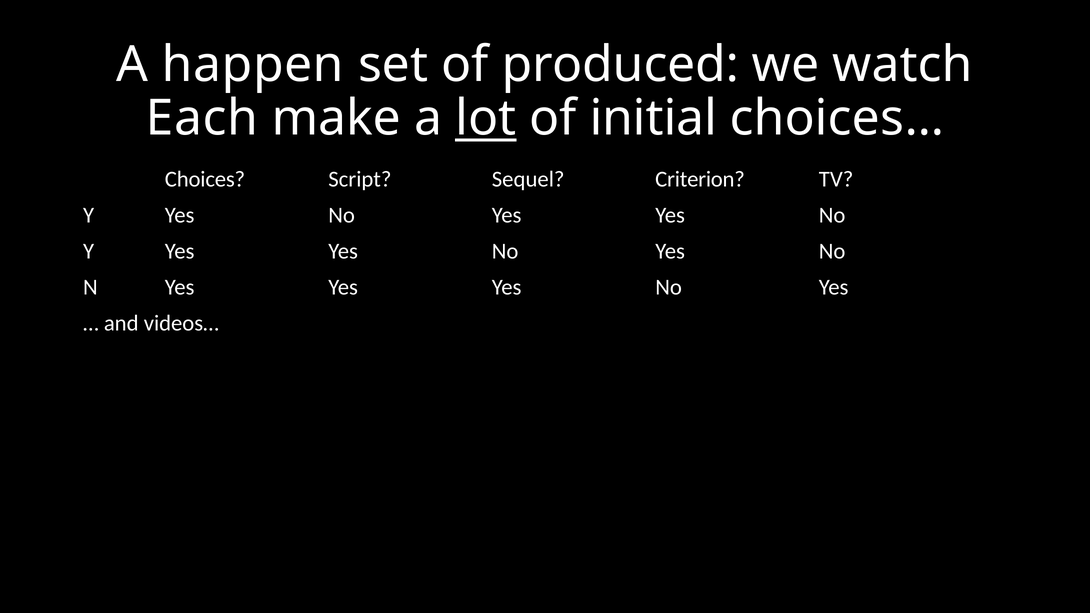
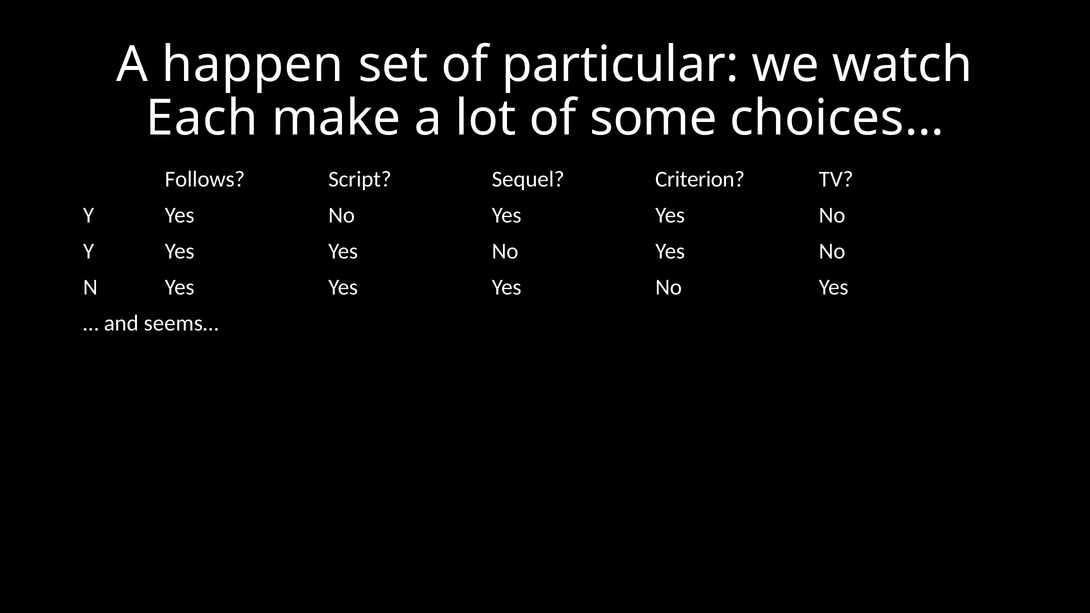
produced: produced -> particular
lot underline: present -> none
initial: initial -> some
Choices: Choices -> Follows
videos…: videos… -> seems…
